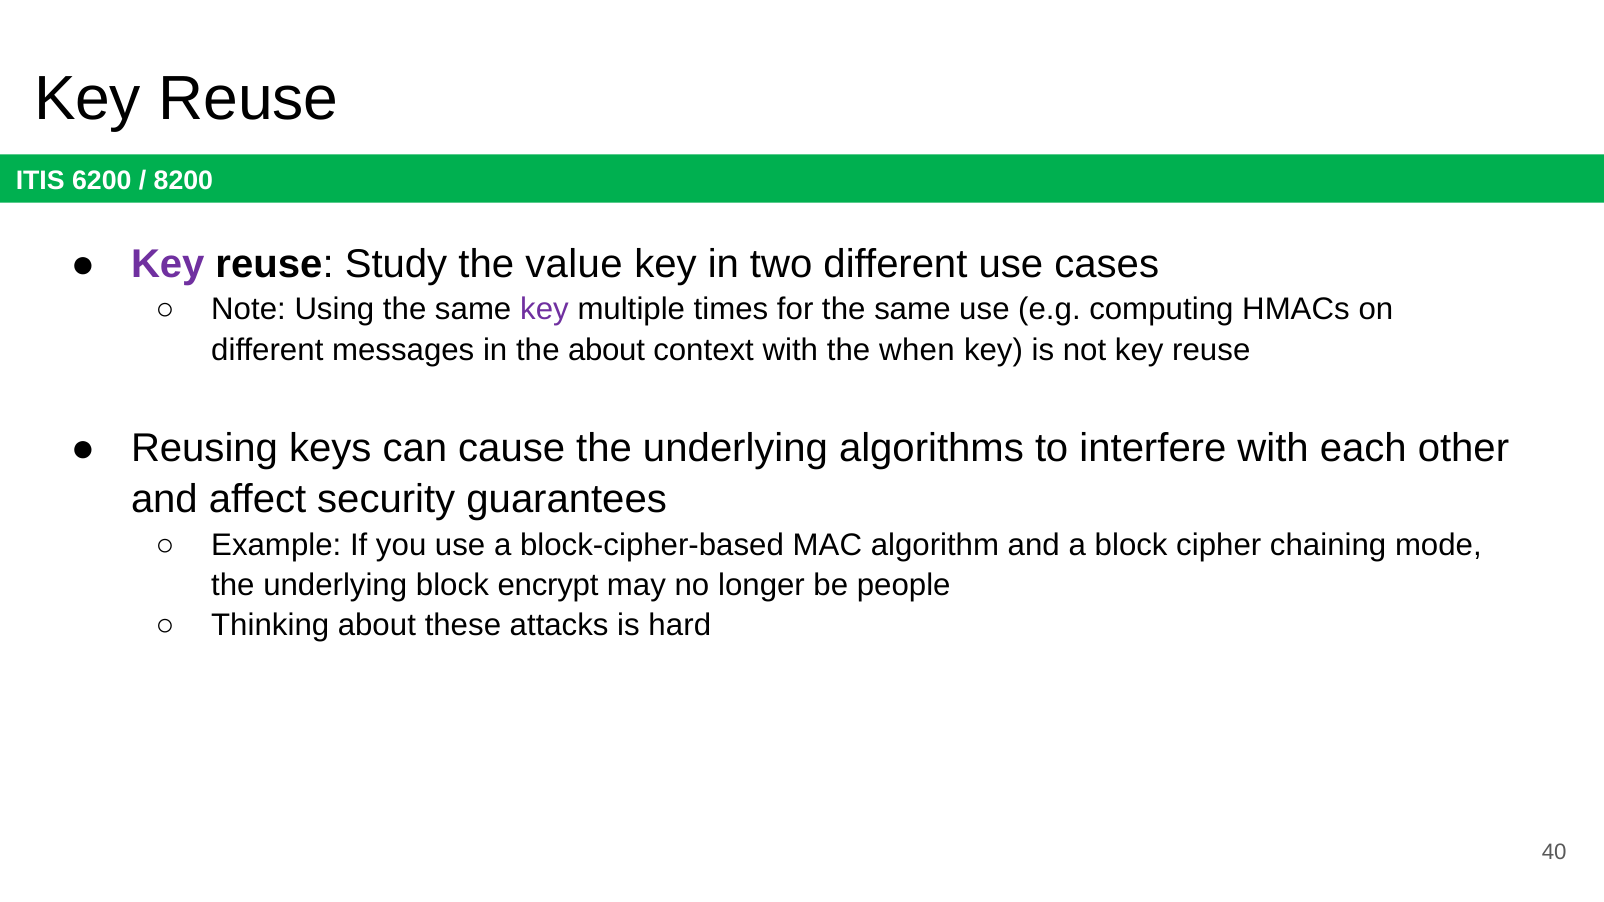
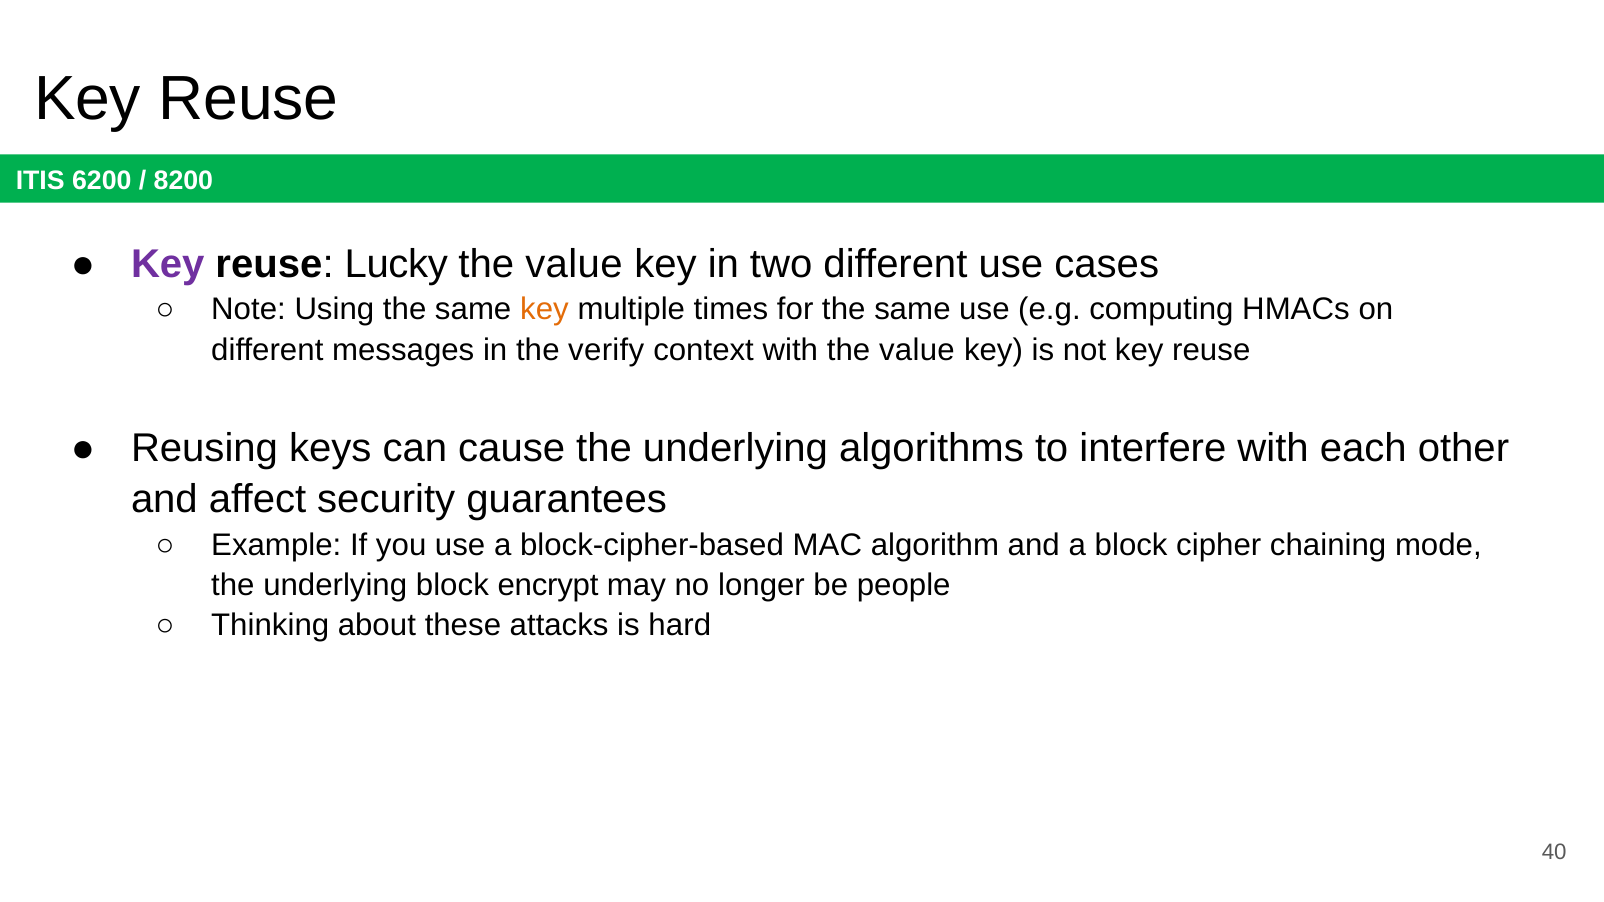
Study: Study -> Lucky
key at (544, 310) colour: purple -> orange
the about: about -> verify
with the when: when -> value
